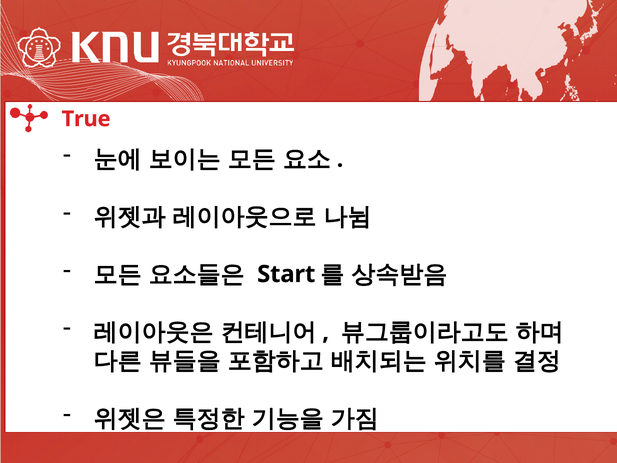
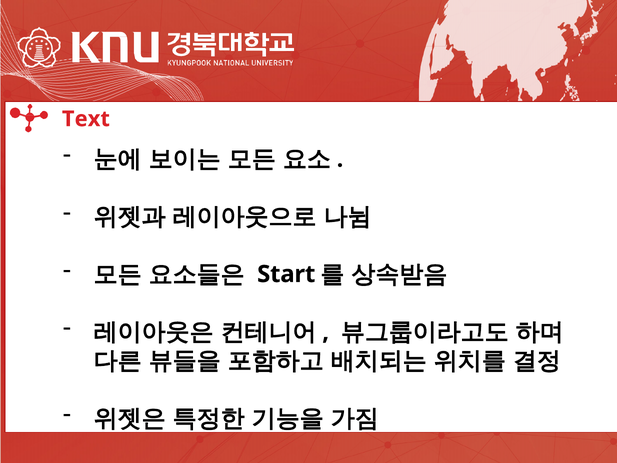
True: True -> Text
